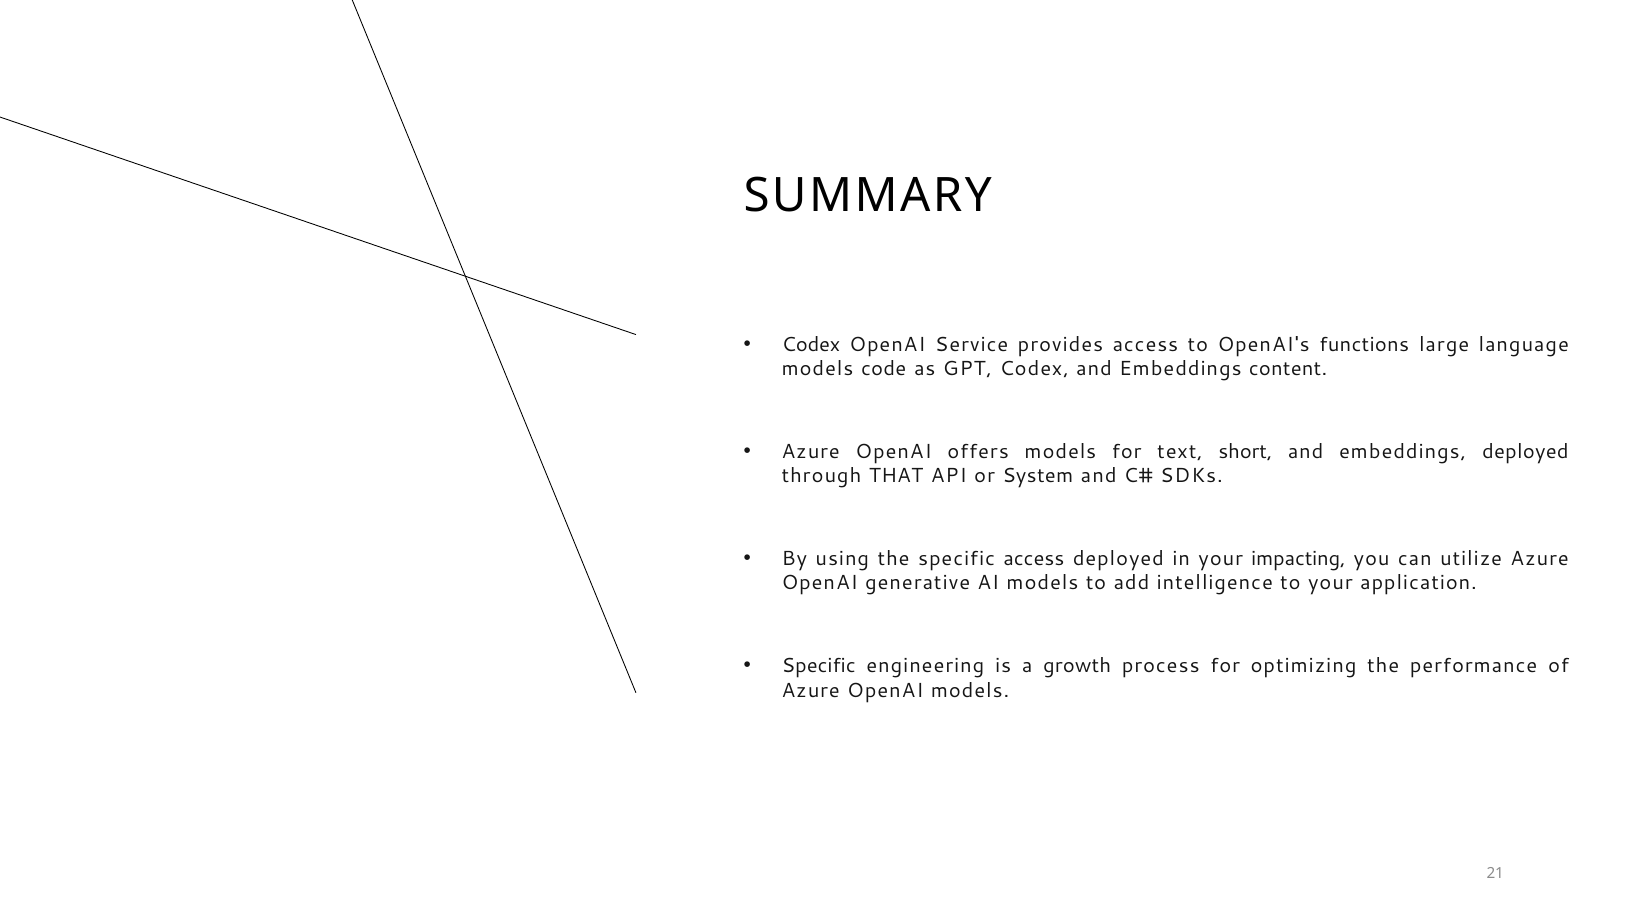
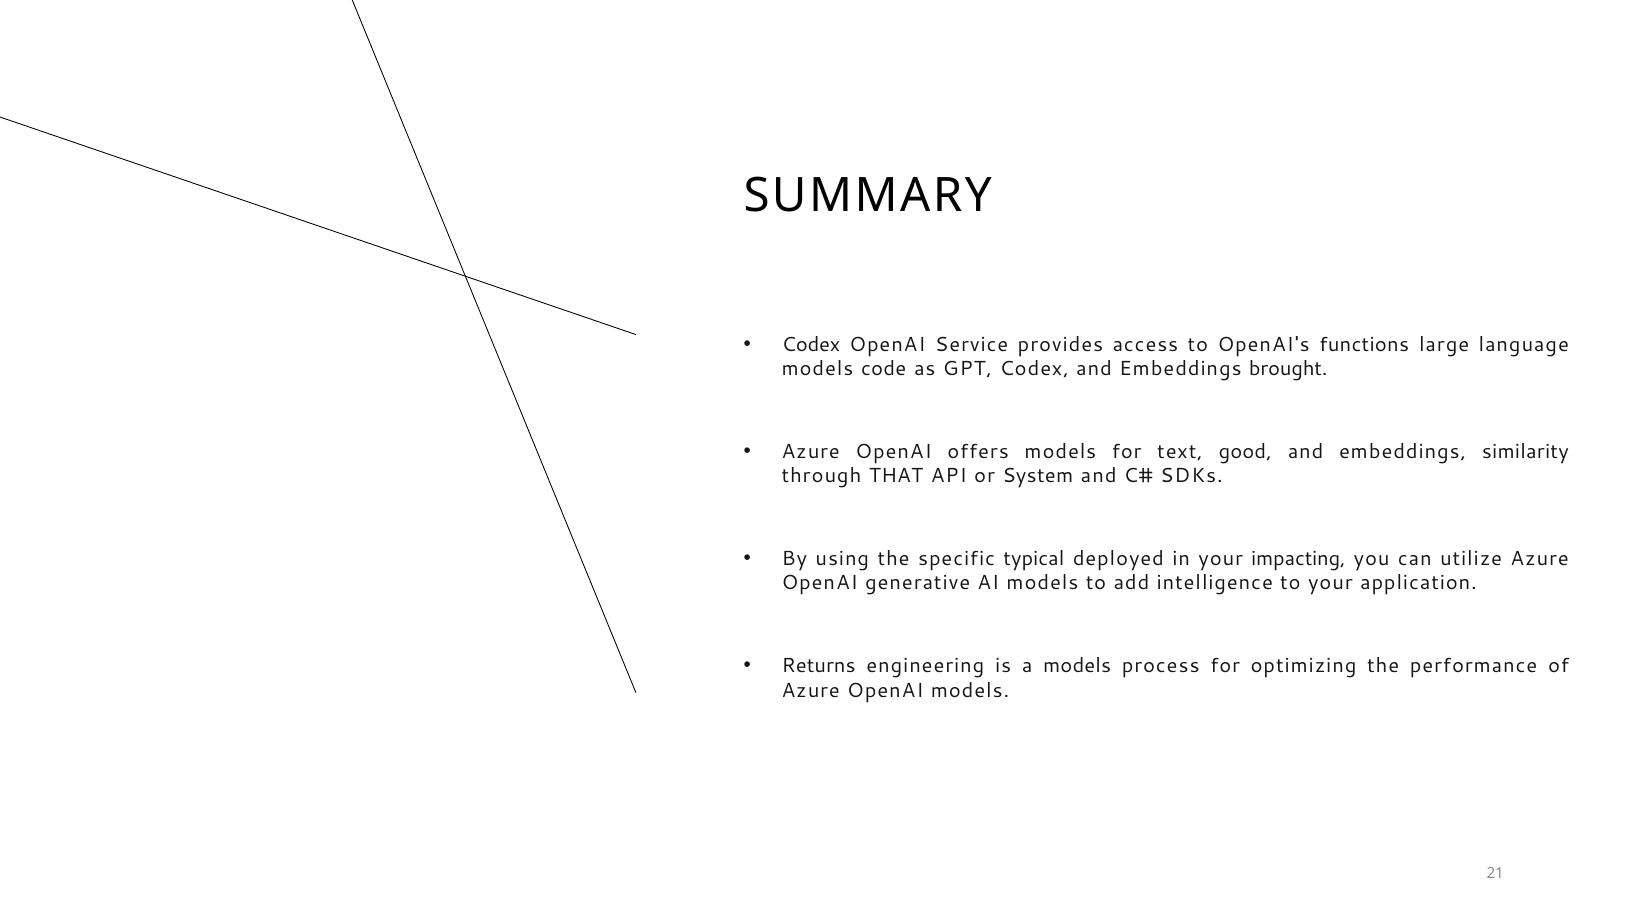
content: content -> brought
short: short -> good
embeddings deployed: deployed -> similarity
specific access: access -> typical
Specific at (819, 666): Specific -> Returns
a growth: growth -> models
